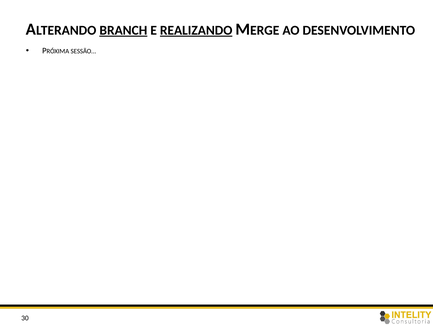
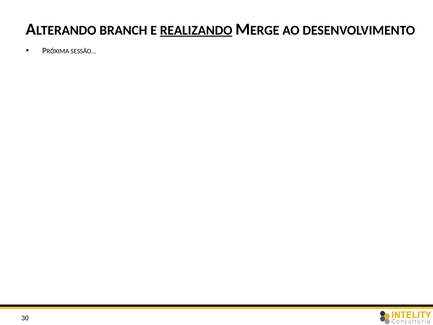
BRANCH underline: present -> none
